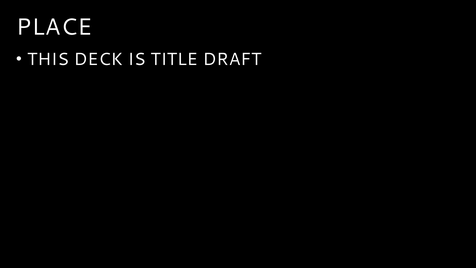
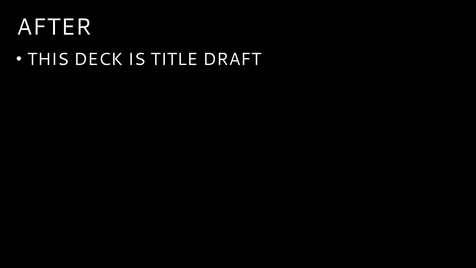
PLACE: PLACE -> AFTER
